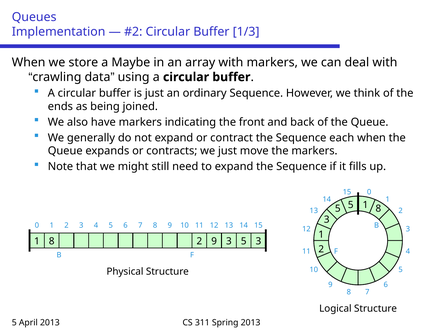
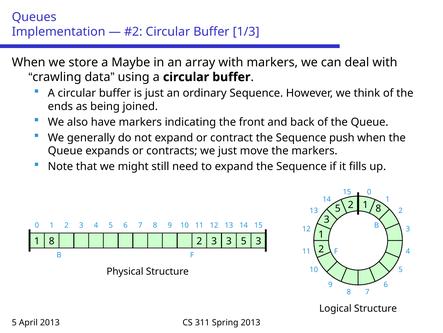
each: each -> push
5 5: 5 -> 2
9 at (214, 241): 9 -> 3
